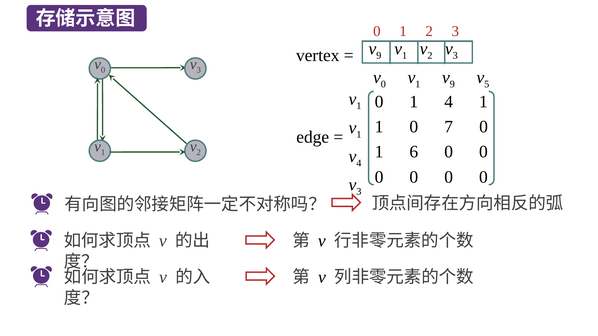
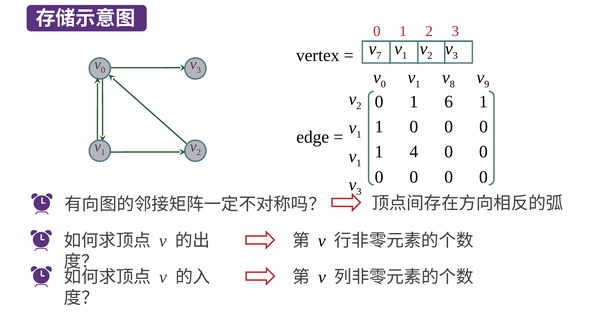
9 at (379, 56): 9 -> 7
1 v 9: 9 -> 8
5: 5 -> 9
1 at (359, 106): 1 -> 2
1 4: 4 -> 6
1 0 7: 7 -> 0
6: 6 -> 4
4 at (359, 163): 4 -> 1
